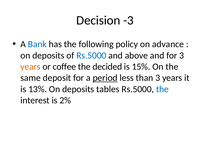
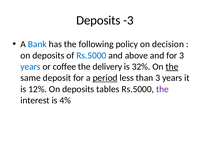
Decision at (98, 20): Decision -> Deposits
advance: advance -> decision
years at (30, 66) colour: orange -> blue
decided: decided -> delivery
15%: 15% -> 32%
the at (172, 66) underline: none -> present
13%: 13% -> 12%
the at (162, 89) colour: blue -> purple
2%: 2% -> 4%
